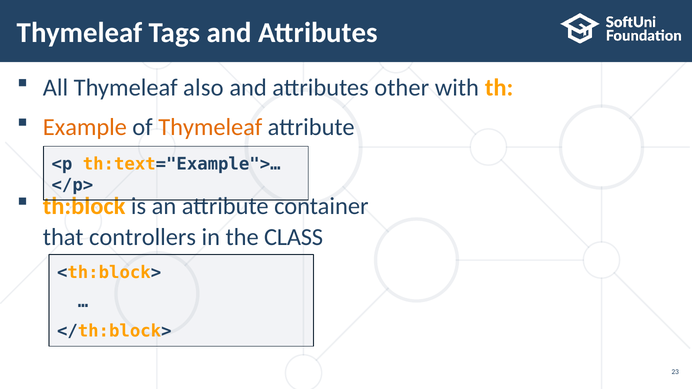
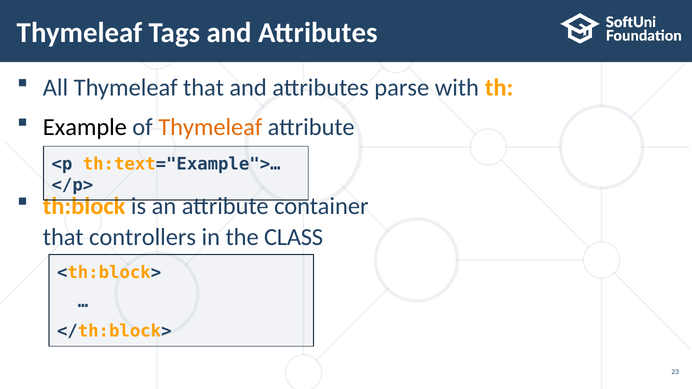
Thymeleaf also: also -> that
other: other -> parse
Example colour: orange -> black
